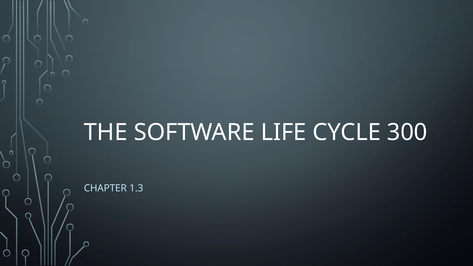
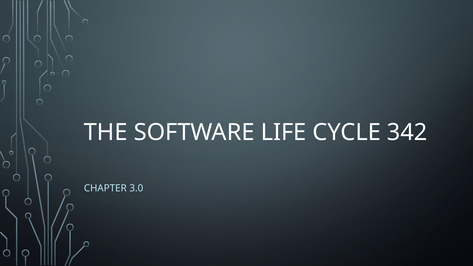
300: 300 -> 342
1.3: 1.3 -> 3.0
